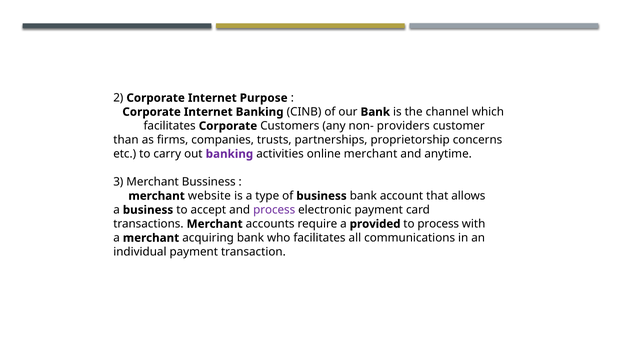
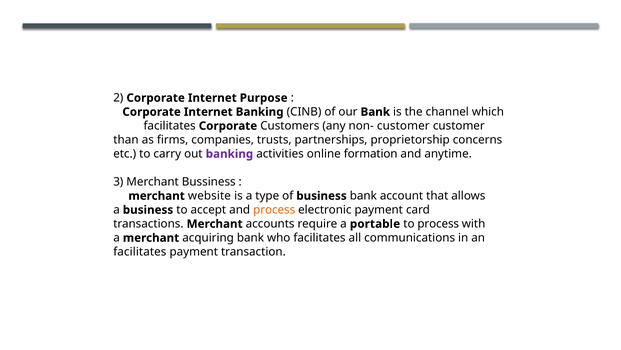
non- providers: providers -> customer
online merchant: merchant -> formation
process at (274, 210) colour: purple -> orange
provided: provided -> portable
individual at (140, 251): individual -> facilitates
